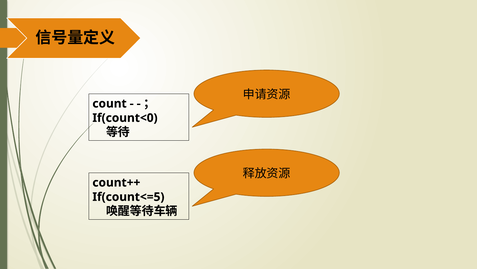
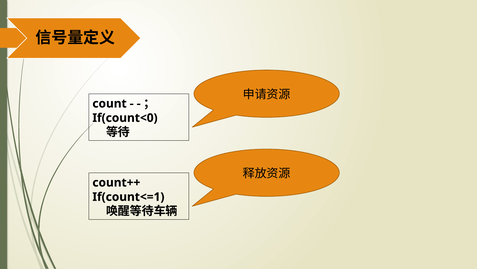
If(count<=5: If(count<=5 -> If(count<=1
